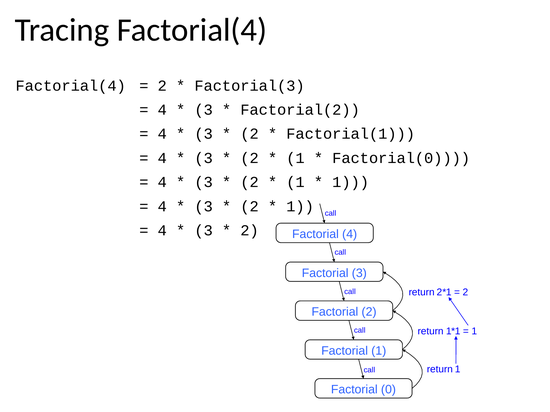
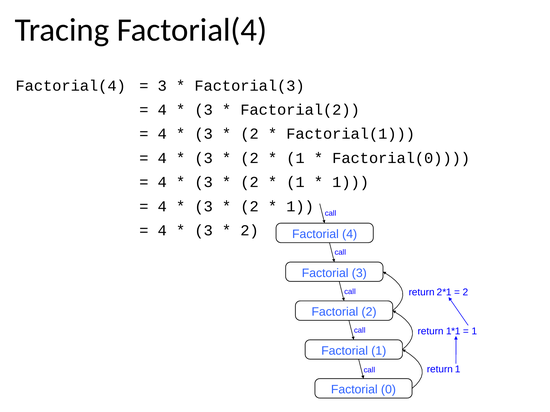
2 at (162, 86): 2 -> 3
